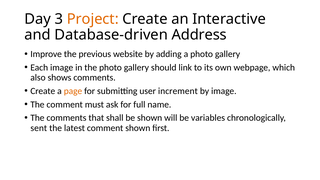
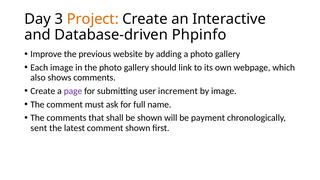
Address: Address -> Phpinfo
page colour: orange -> purple
variables: variables -> payment
